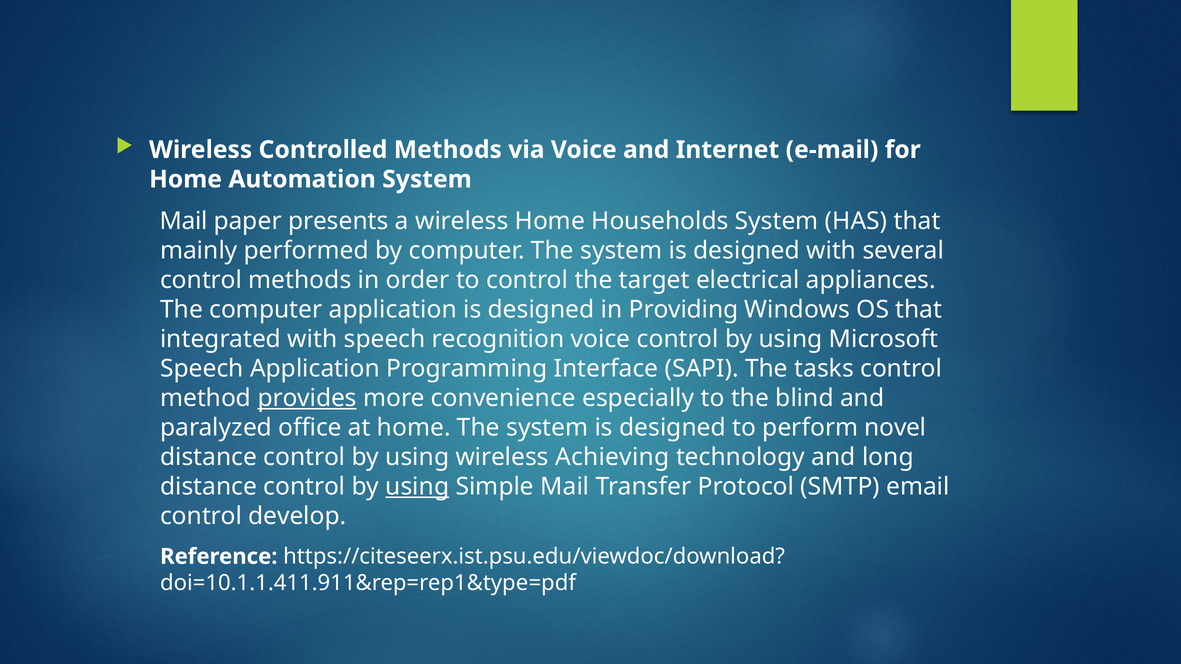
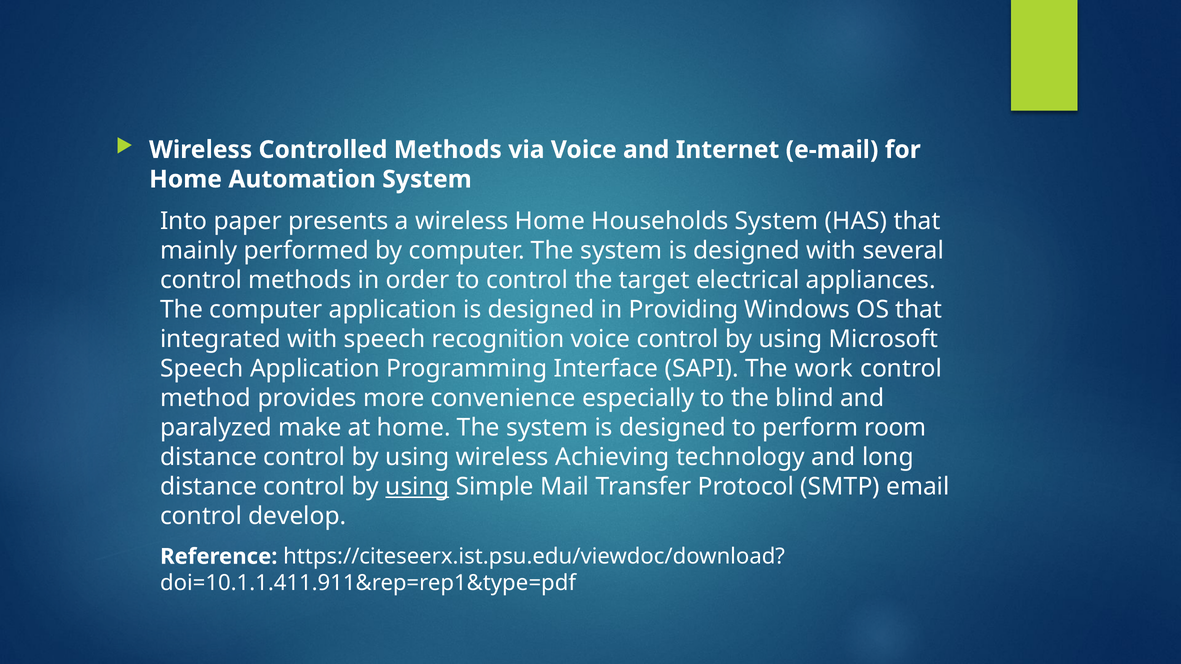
Mail at (184, 221): Mail -> Into
tasks: tasks -> work
provides underline: present -> none
office: office -> make
novel: novel -> room
